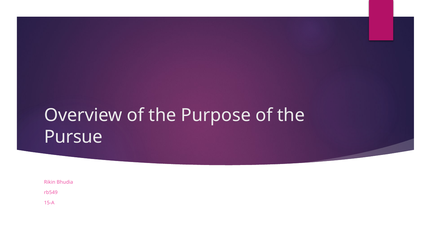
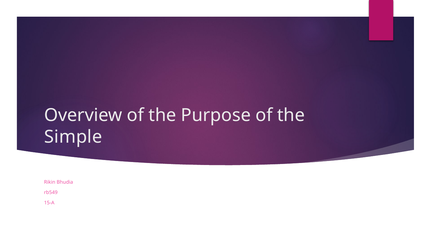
Pursue: Pursue -> Simple
